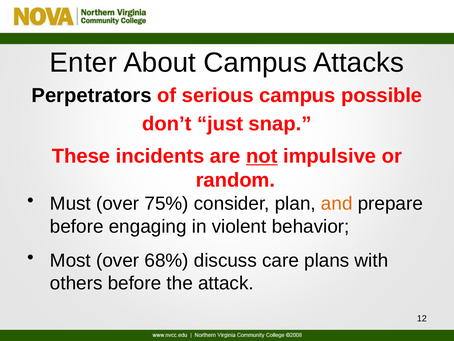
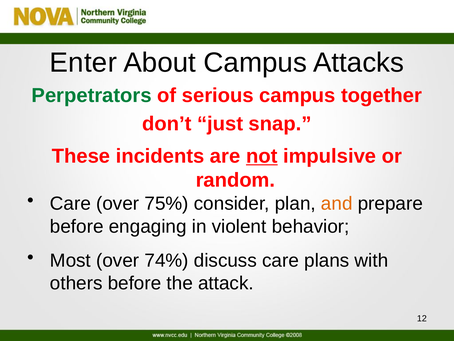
Perpetrators colour: black -> green
possible: possible -> together
Must at (70, 203): Must -> Care
68%: 68% -> 74%
